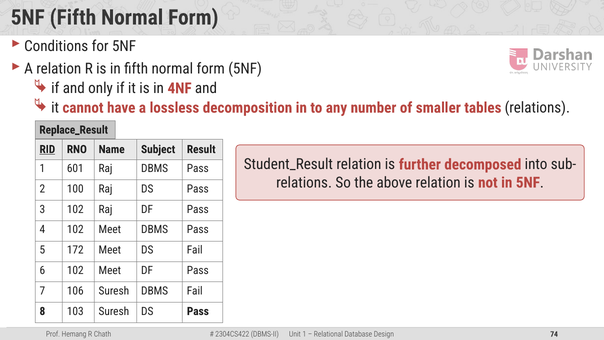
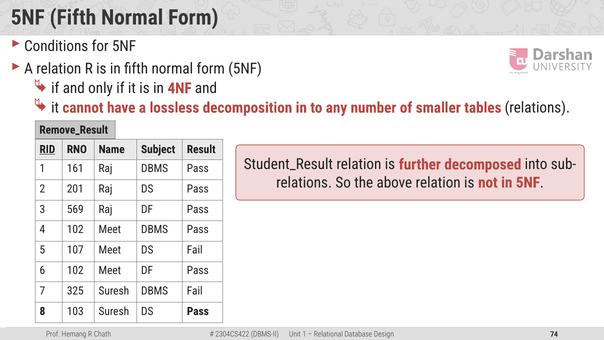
Replace_Result: Replace_Result -> Remove_Result
601: 601 -> 161
100: 100 -> 201
3 102: 102 -> 569
172: 172 -> 107
106: 106 -> 325
